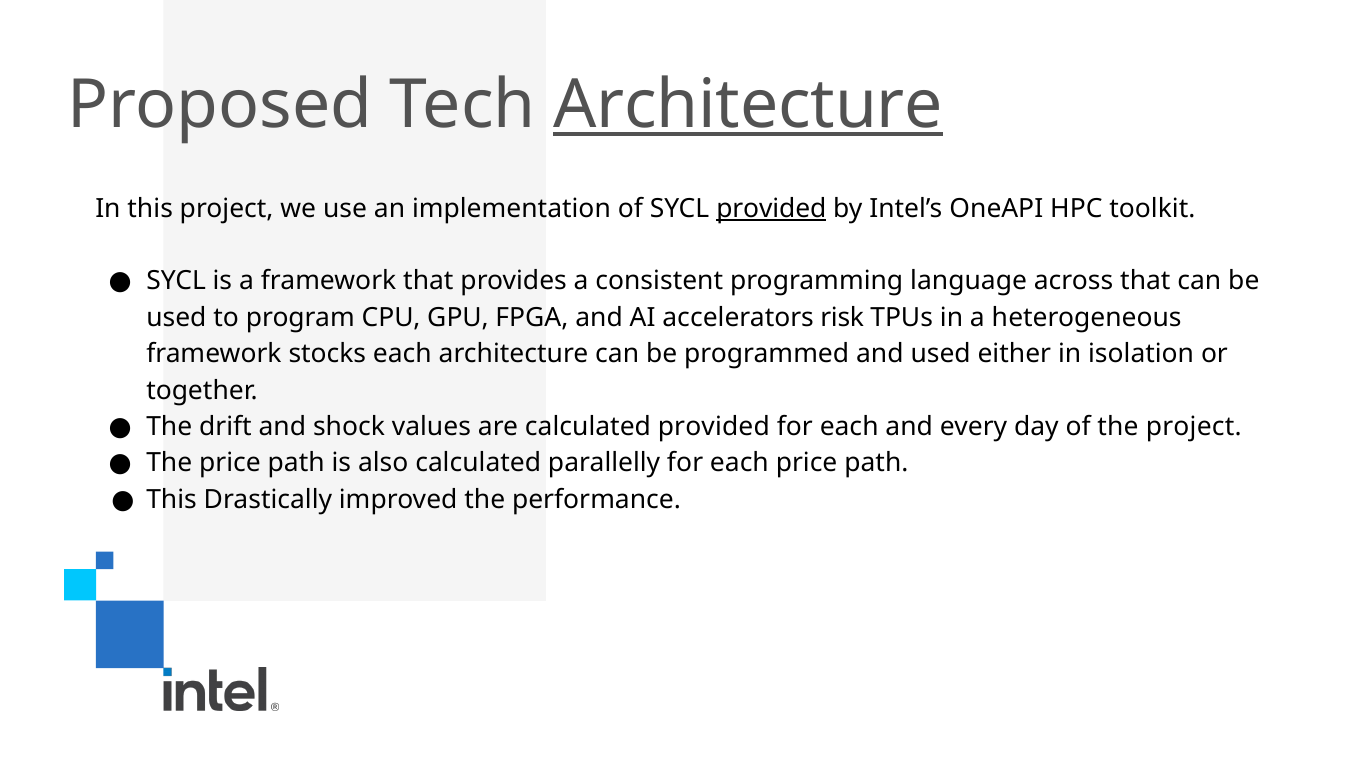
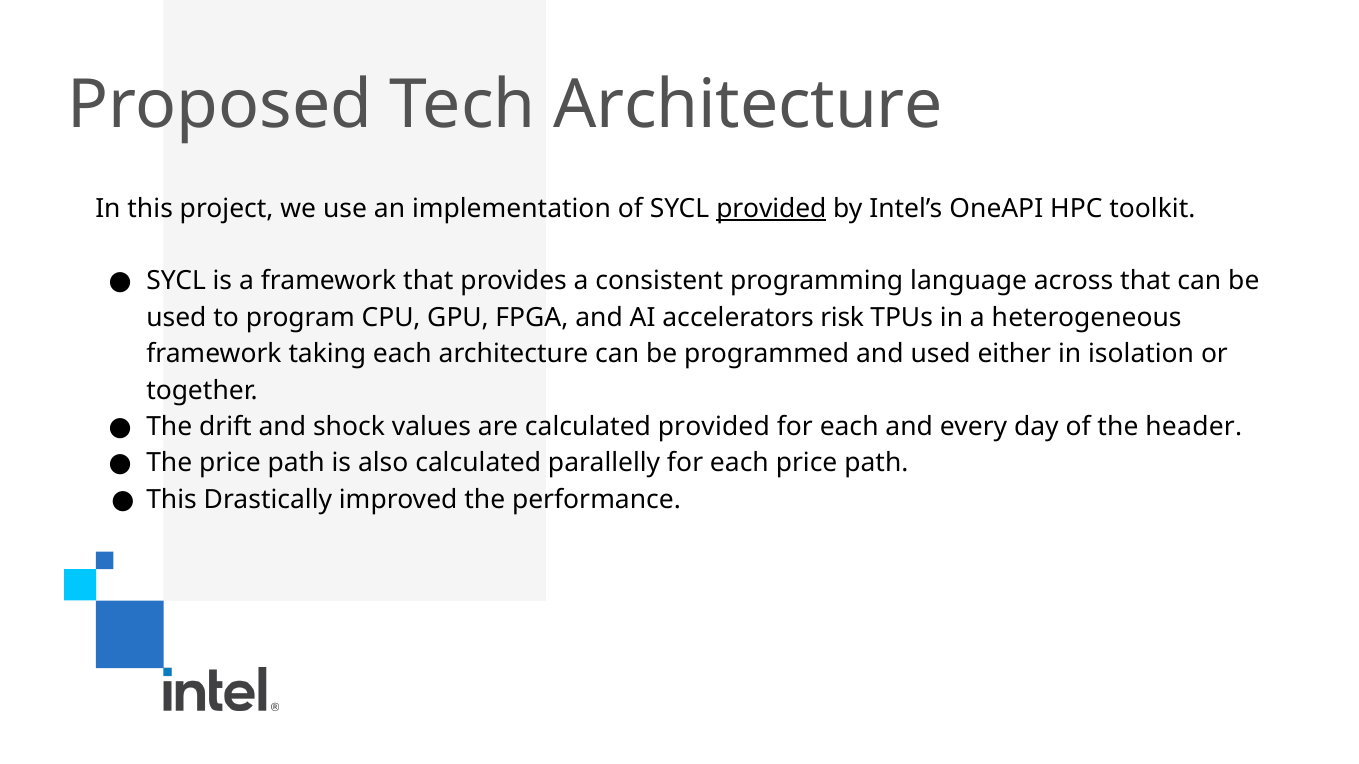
Architecture at (748, 105) underline: present -> none
stocks: stocks -> taking
the project: project -> header
